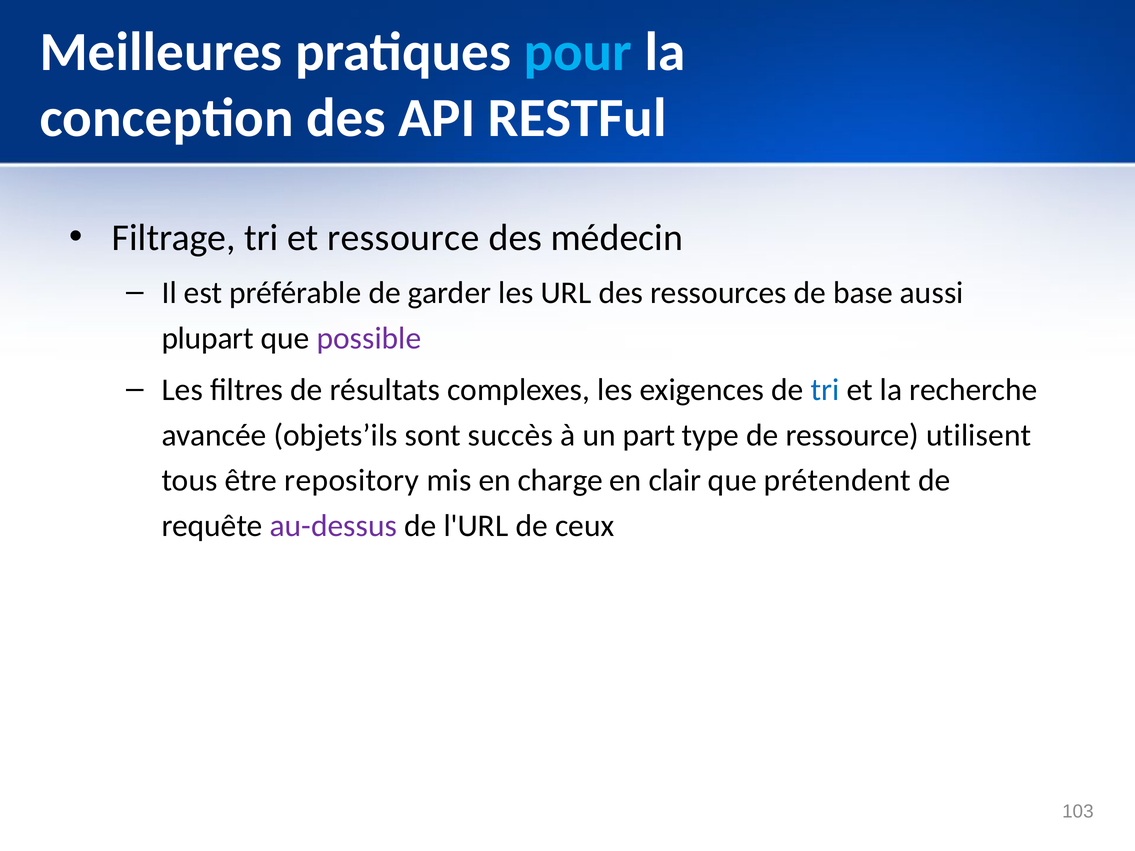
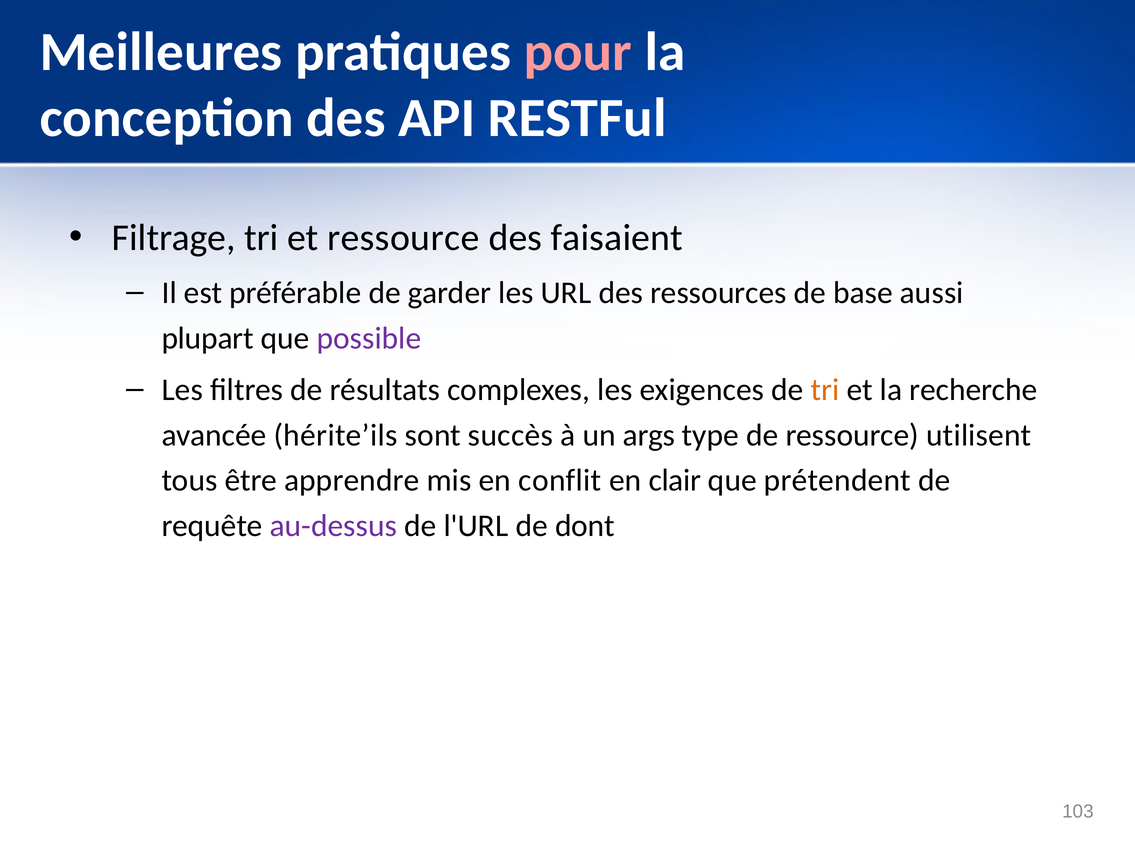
pour colour: light blue -> pink
médecin: médecin -> faisaient
tri at (825, 390) colour: blue -> orange
objets’ils: objets’ils -> hérite’ils
part: part -> args
repository: repository -> apprendre
charge: charge -> conflit
ceux: ceux -> dont
